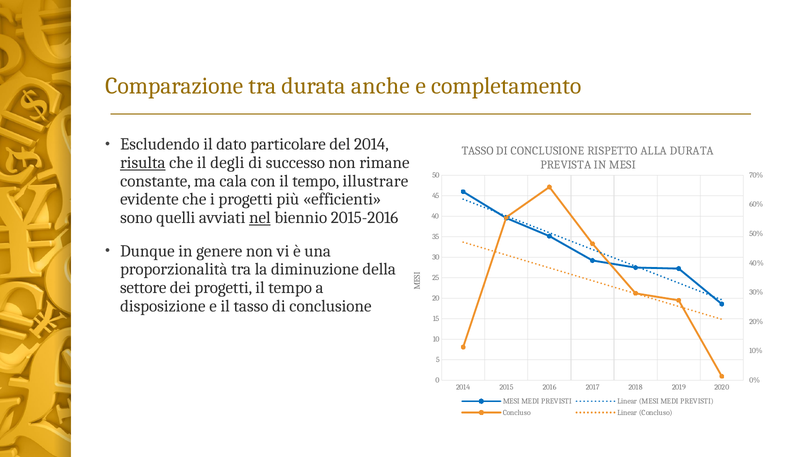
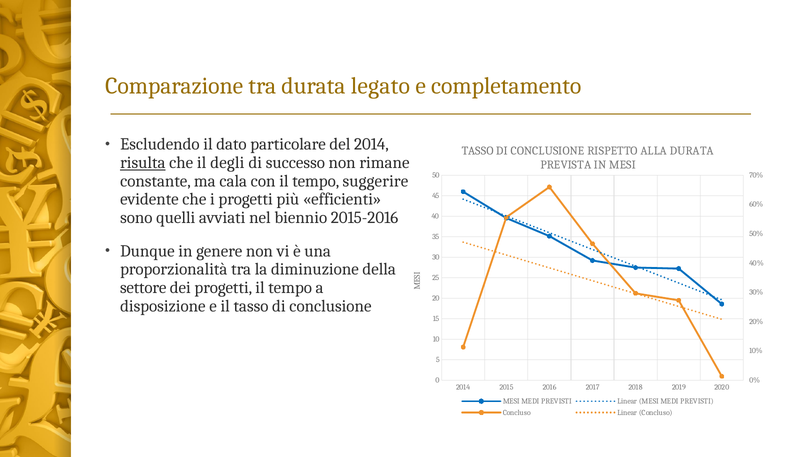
anche: anche -> legato
illustrare: illustrare -> suggerire
nel underline: present -> none
